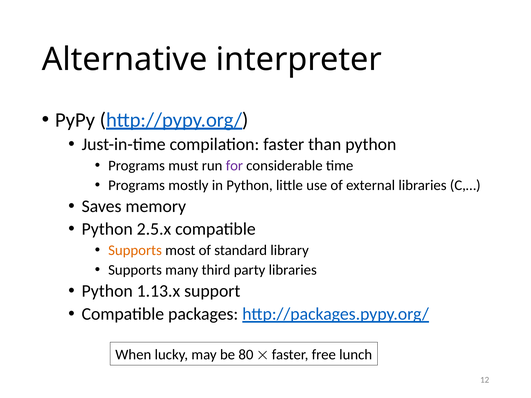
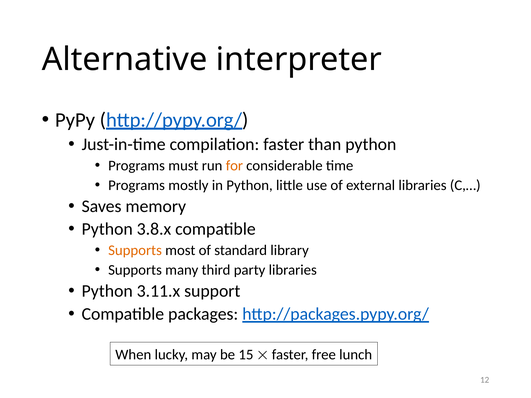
for colour: purple -> orange
2.5.x: 2.5.x -> 3.8.x
1.13.x: 1.13.x -> 3.11.x
80: 80 -> 15
